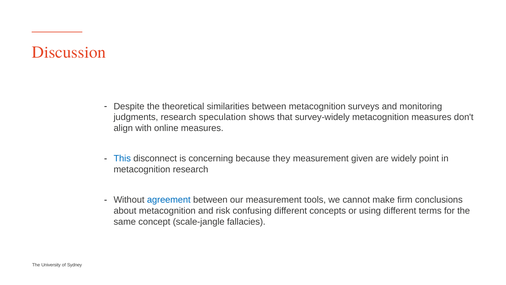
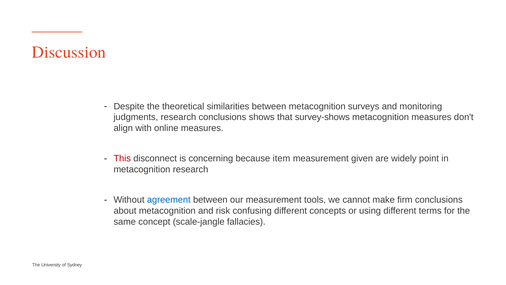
research speculation: speculation -> conclusions
survey-widely: survey-widely -> survey-shows
This colour: blue -> red
they: they -> item
